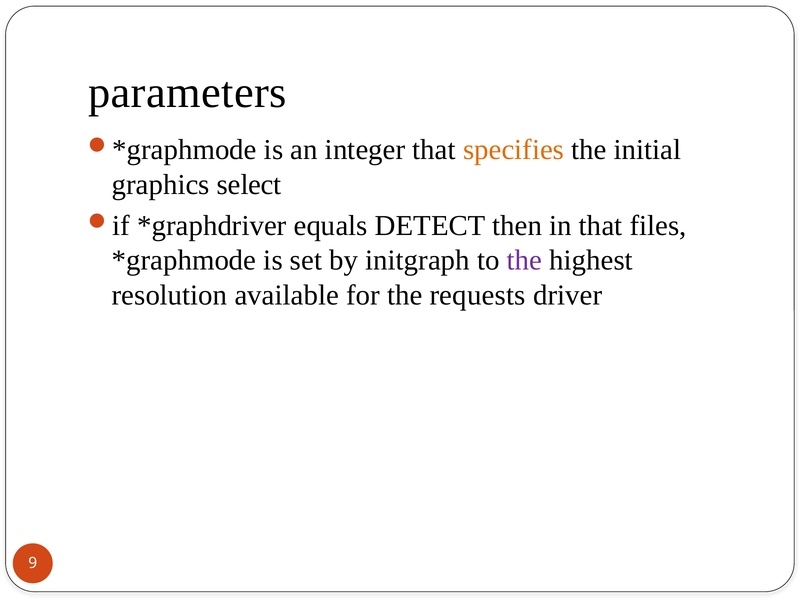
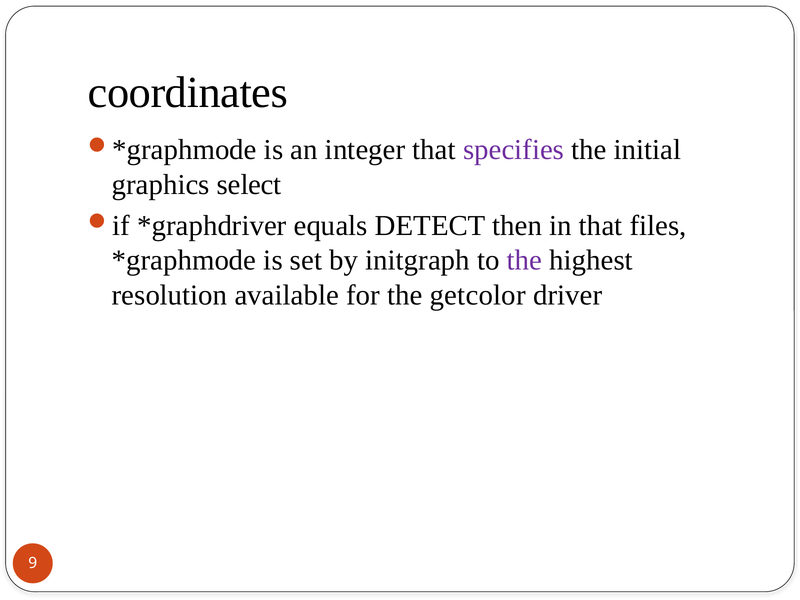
parameters: parameters -> coordinates
specifies colour: orange -> purple
requests: requests -> getcolor
